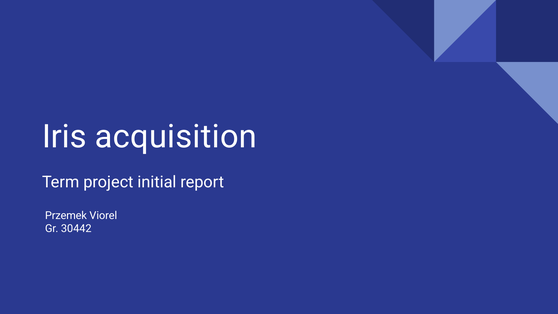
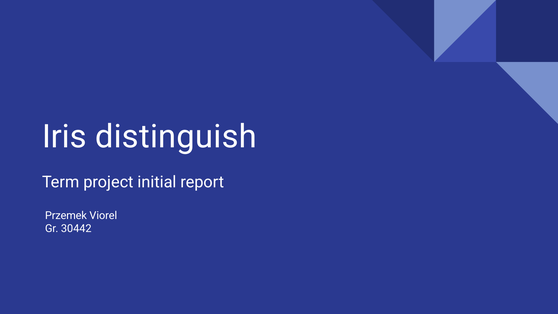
acquisition: acquisition -> distinguish
